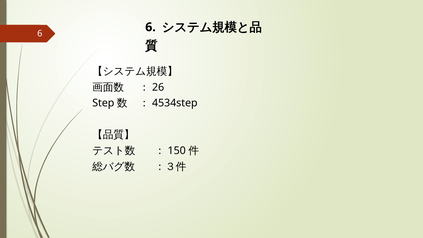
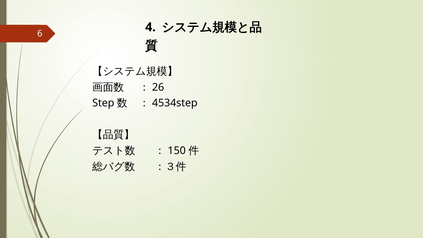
6 6: 6 -> 4
